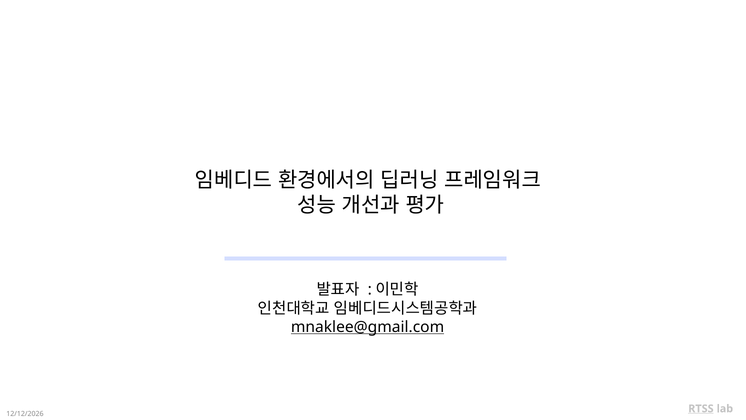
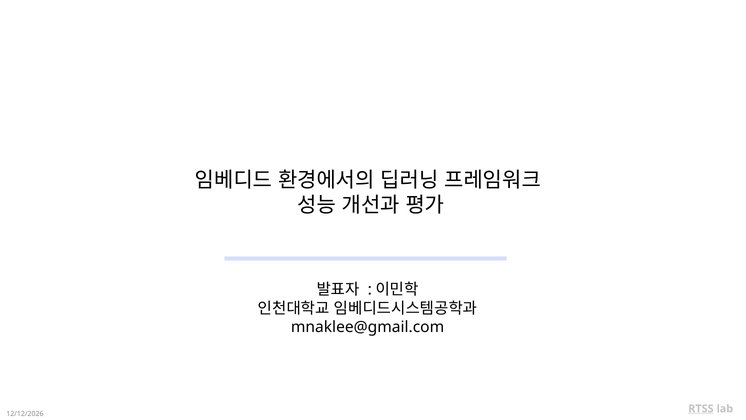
mnaklee@gmail.com underline: present -> none
